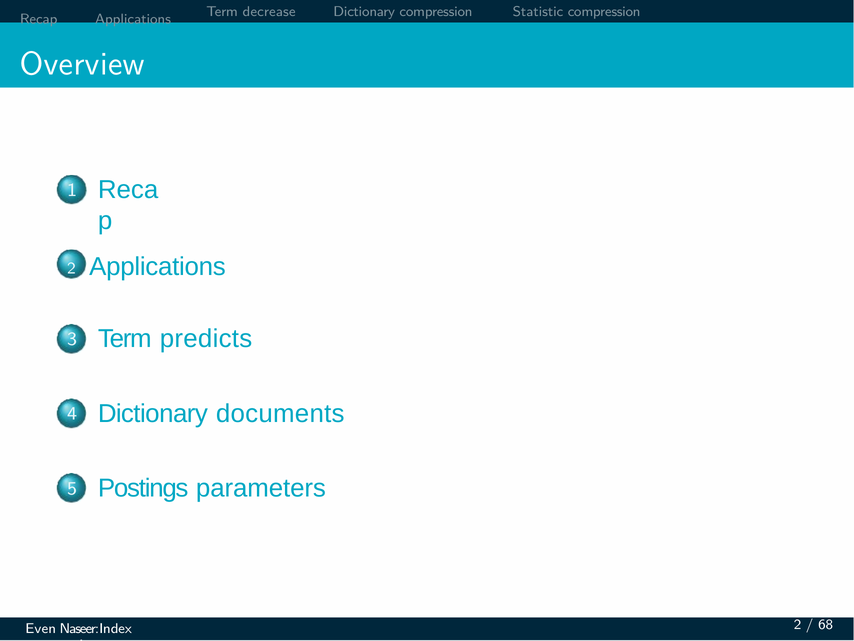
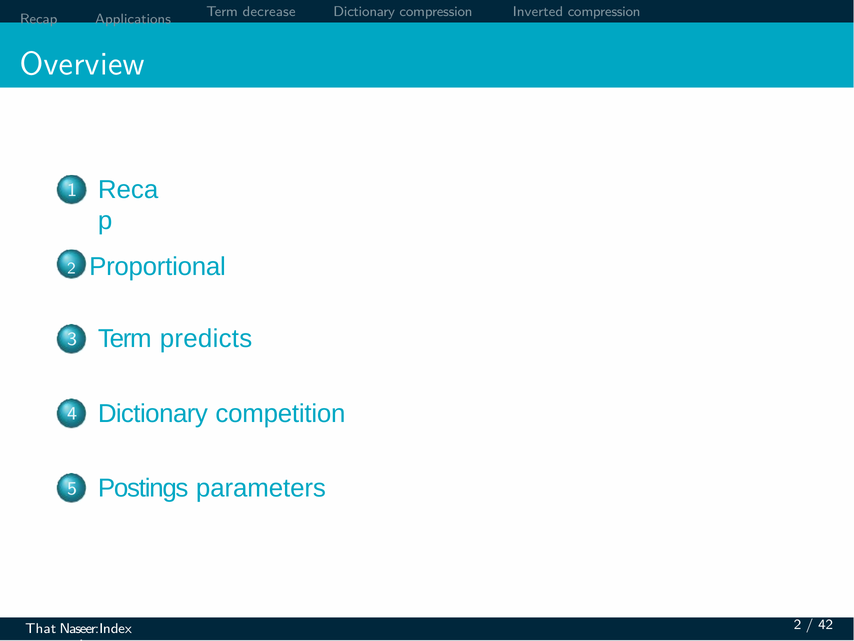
Statistic: Statistic -> Inverted
2 Applications: Applications -> Proportional
documents: documents -> competition
68: 68 -> 42
Even: Even -> That
